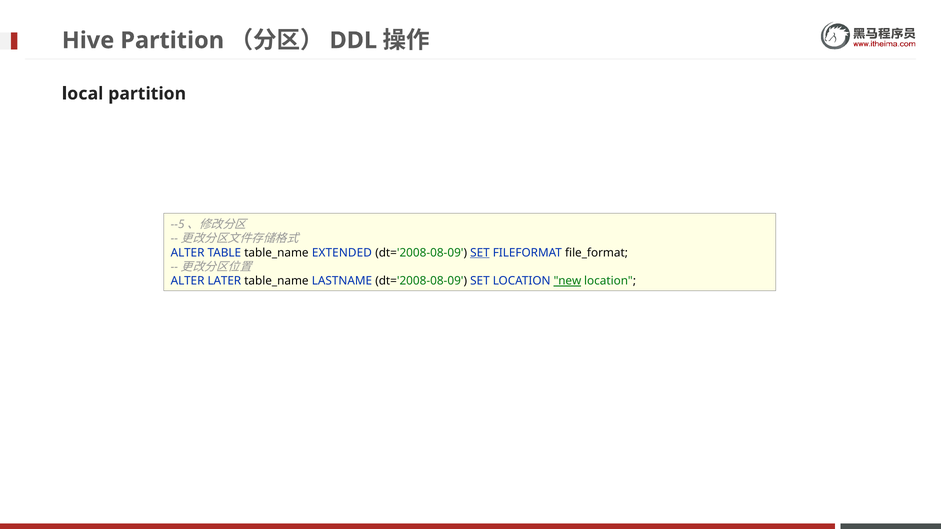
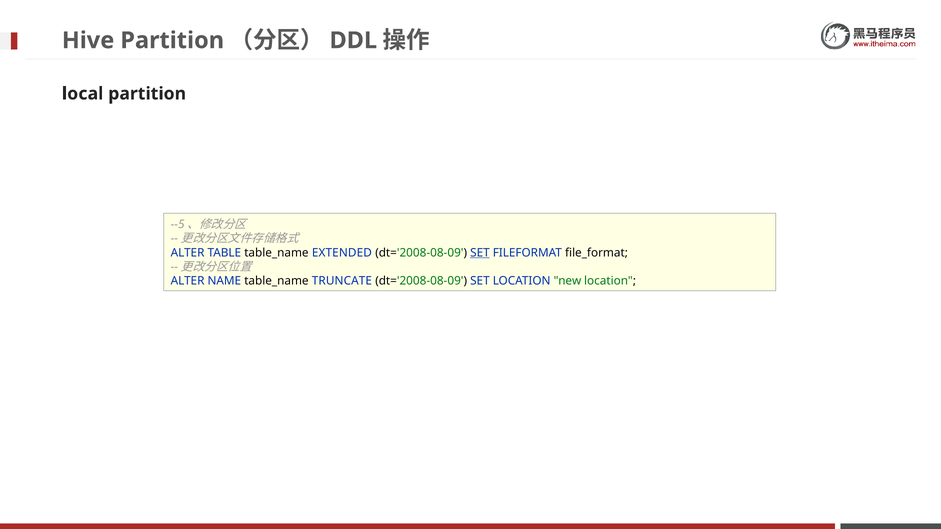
LATER: LATER -> NAME
LASTNAME: LASTNAME -> TRUNCATE
new underline: present -> none
